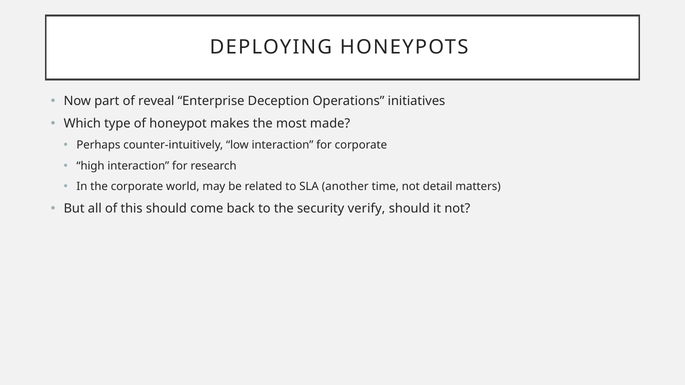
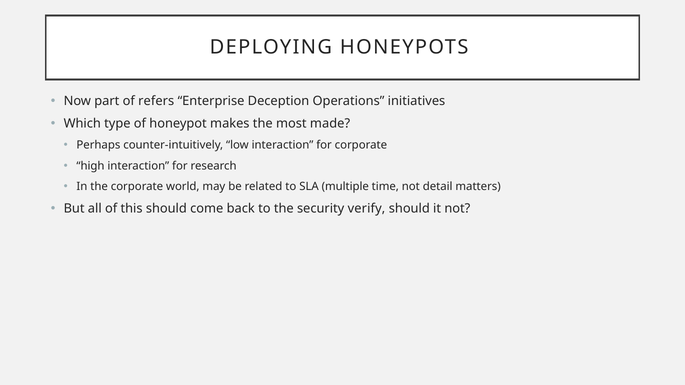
reveal: reveal -> refers
another: another -> multiple
